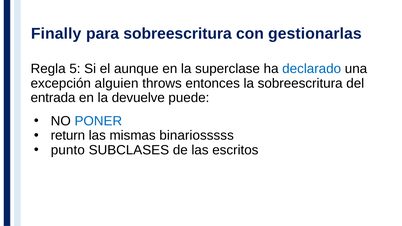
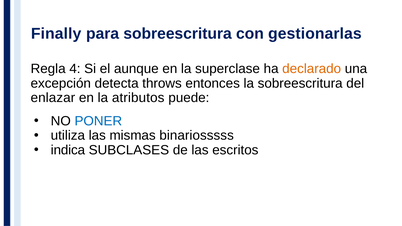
5: 5 -> 4
declarado colour: blue -> orange
alguien: alguien -> detecta
entrada: entrada -> enlazar
devuelve: devuelve -> atributos
return: return -> utiliza
punto: punto -> indica
